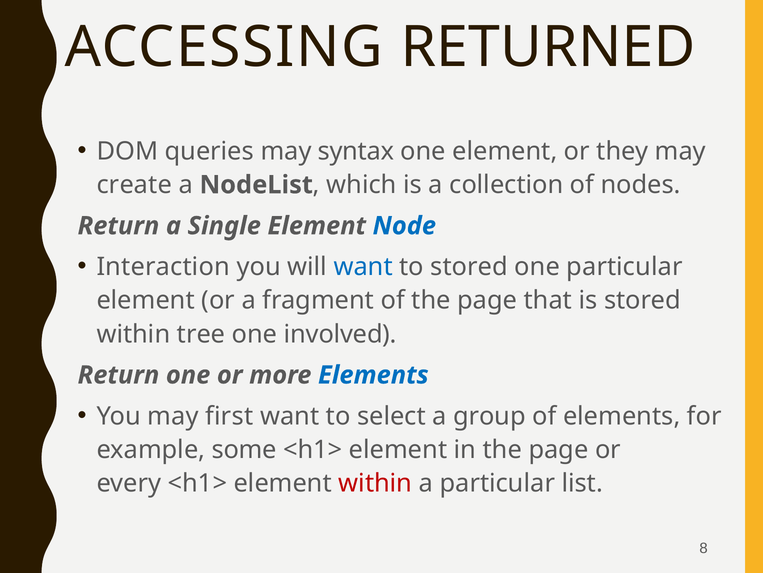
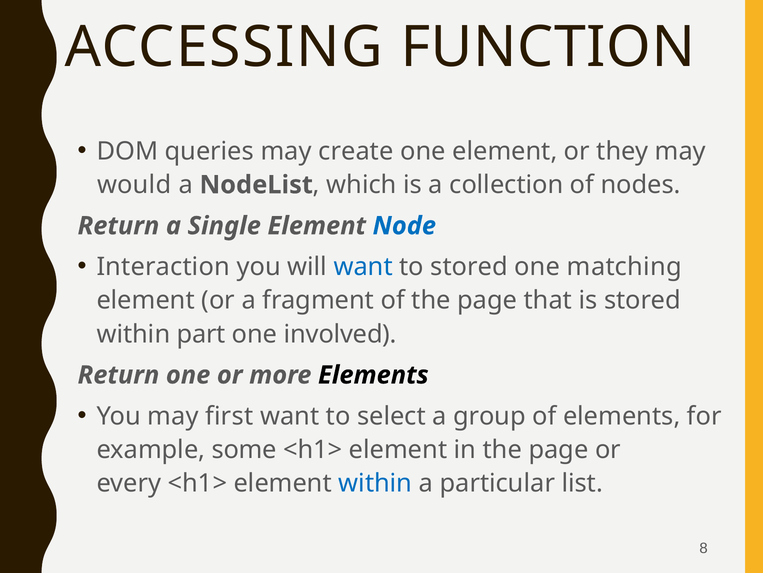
RETURNED: RETURNED -> FUNCTION
syntax: syntax -> create
create: create -> would
one particular: particular -> matching
tree: tree -> part
Elements at (373, 375) colour: blue -> black
within at (375, 483) colour: red -> blue
